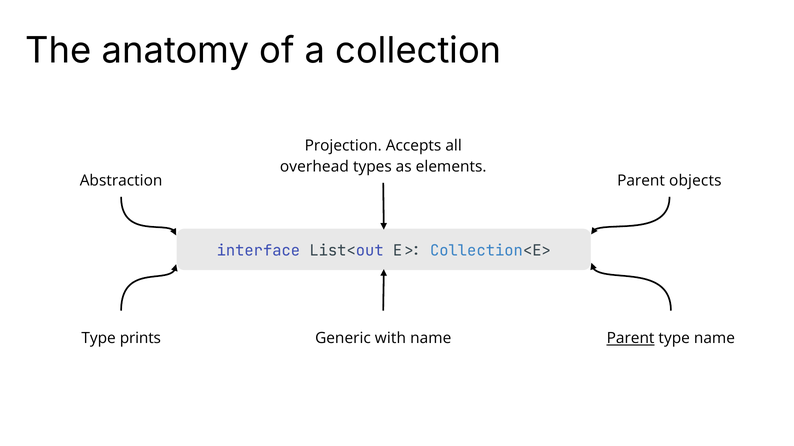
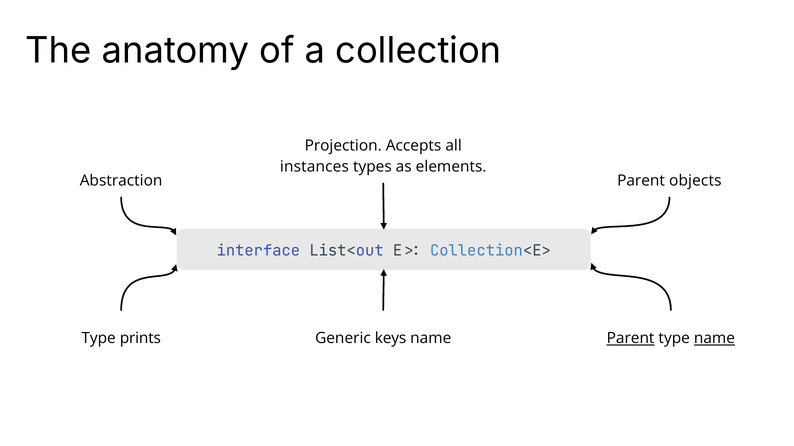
overhead: overhead -> instances
with: with -> keys
name at (714, 339) underline: none -> present
